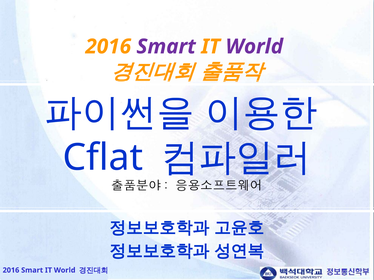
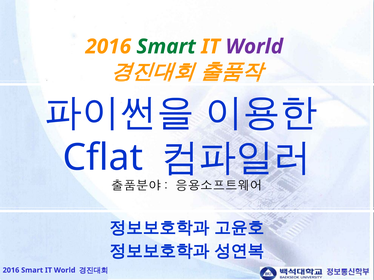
Smart at (166, 47) colour: purple -> green
